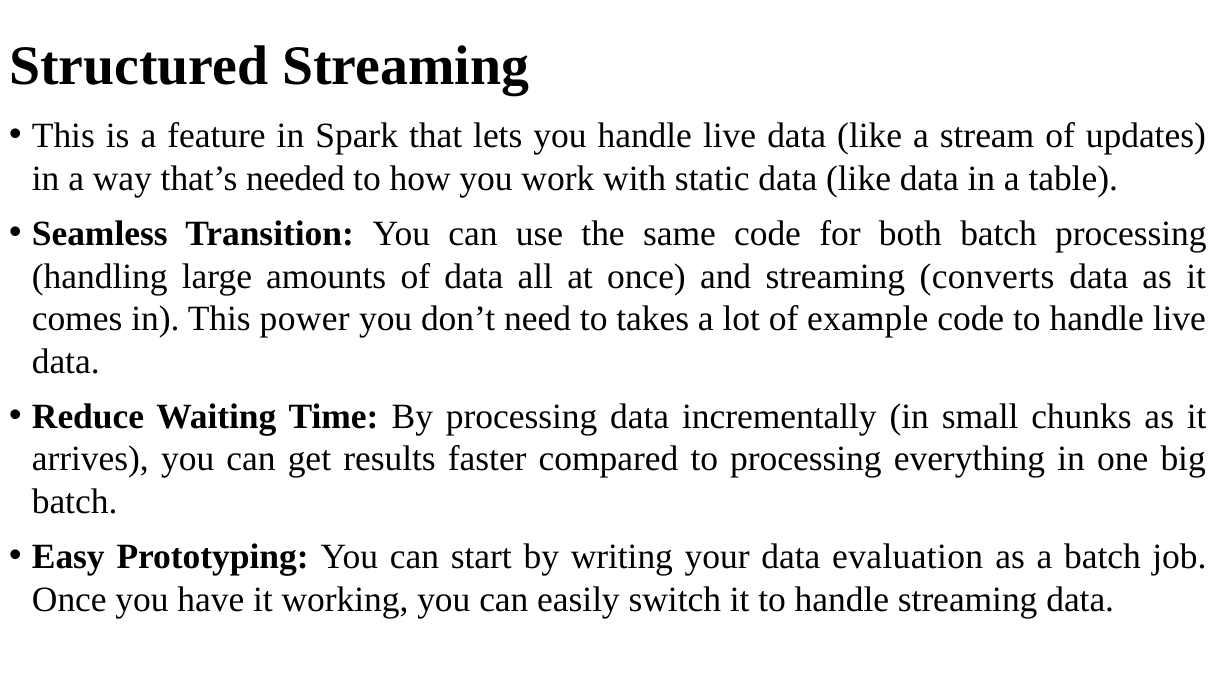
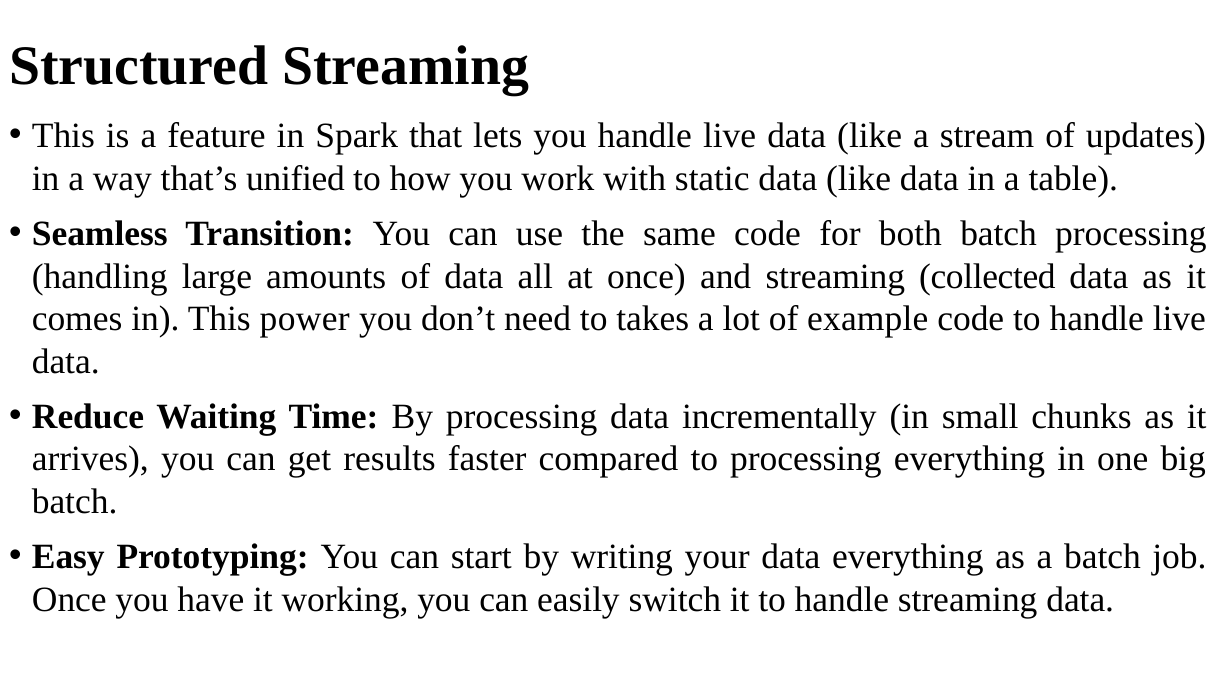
needed: needed -> unified
converts: converts -> collected
data evaluation: evaluation -> everything
